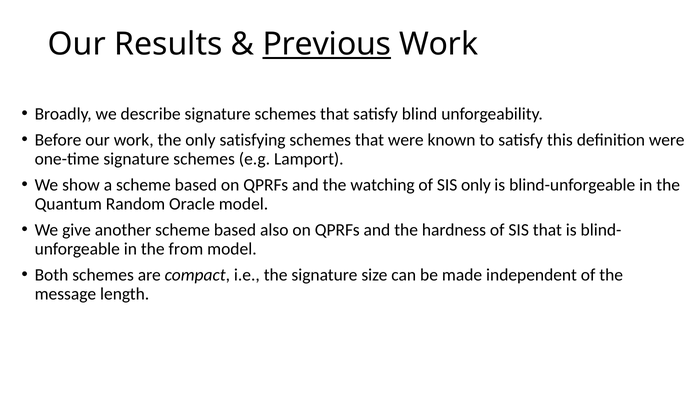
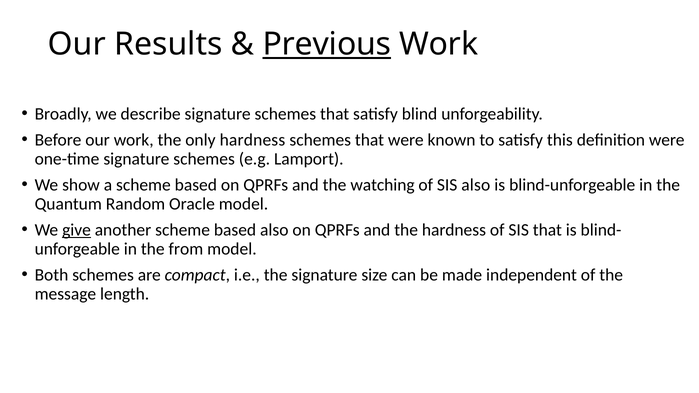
only satisfying: satisfying -> hardness
SIS only: only -> also
give underline: none -> present
